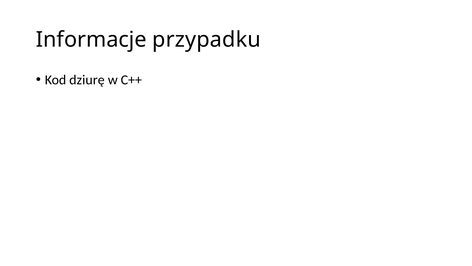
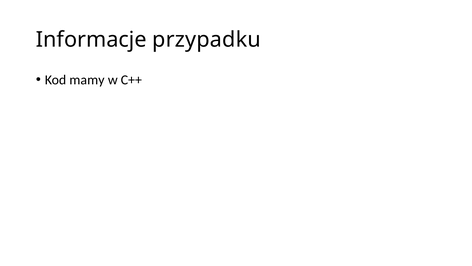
dziurę: dziurę -> mamy
